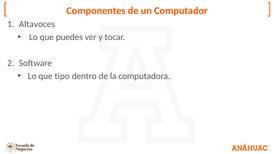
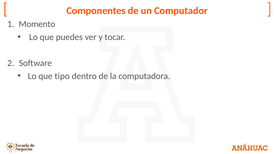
Altavoces: Altavoces -> Momento
